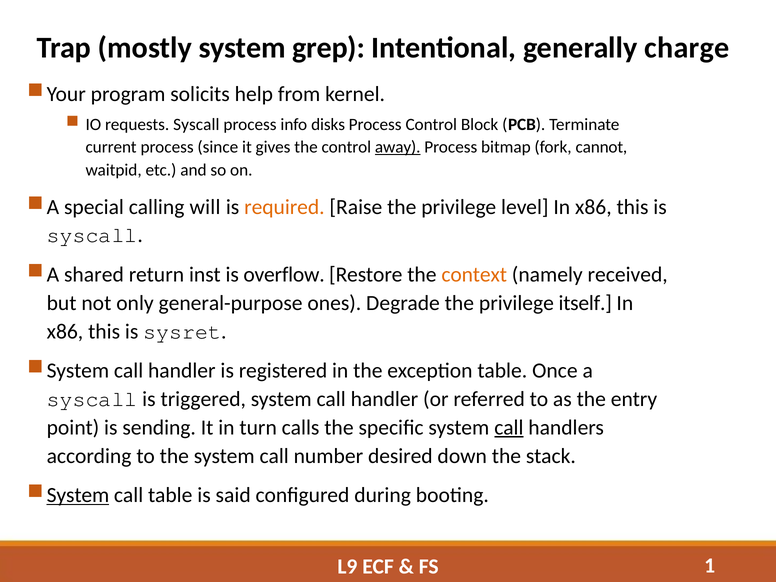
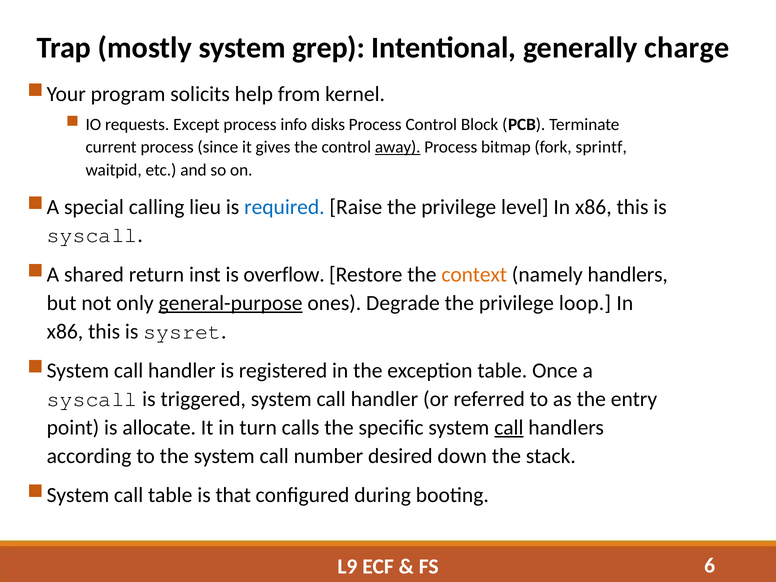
requests Syscall: Syscall -> Except
cannot: cannot -> sprintf
will: will -> lieu
required colour: orange -> blue
namely received: received -> handlers
general-purpose underline: none -> present
itself: itself -> loop
sending: sending -> allocate
System at (78, 495) underline: present -> none
said: said -> that
1: 1 -> 6
